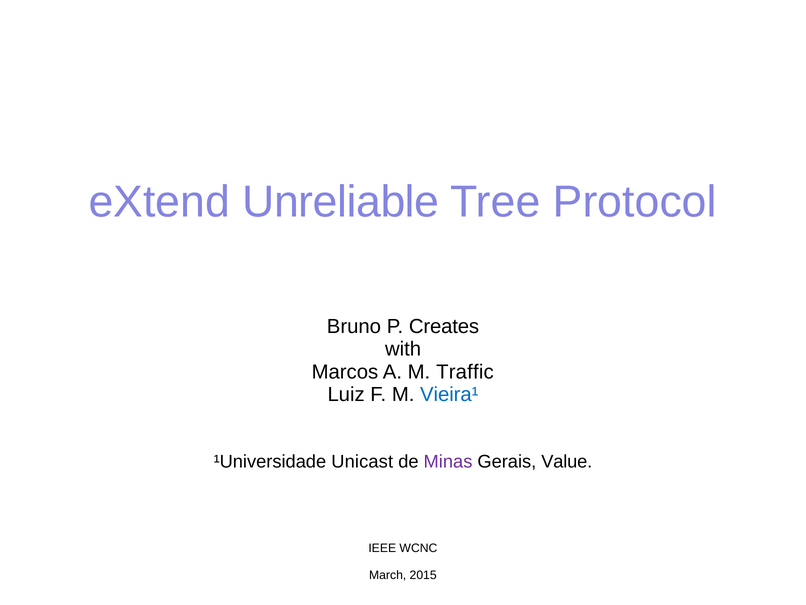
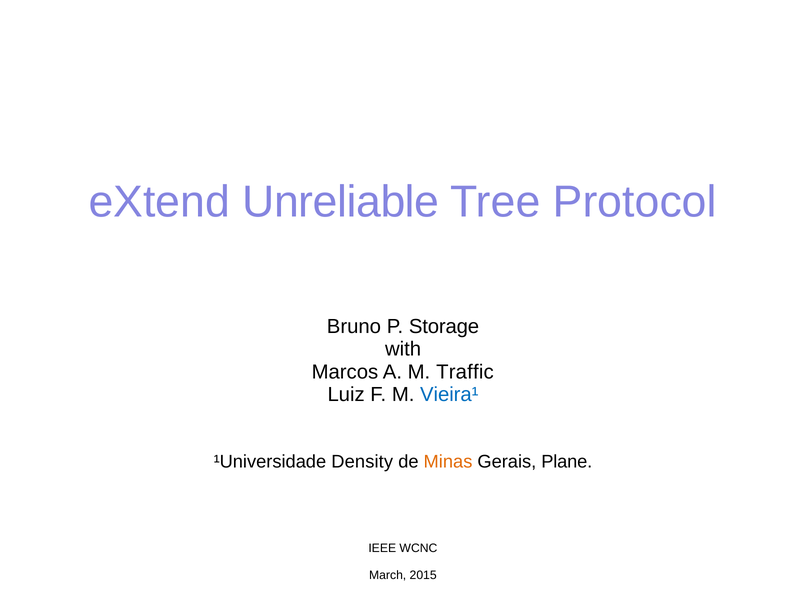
Creates: Creates -> Storage
Unicast: Unicast -> Density
Minas colour: purple -> orange
Value: Value -> Plane
